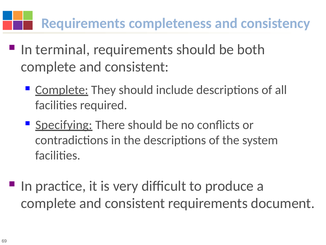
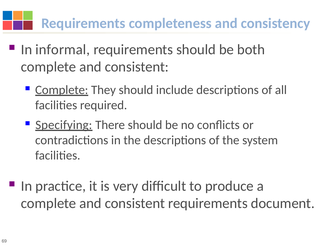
terminal: terminal -> informal
